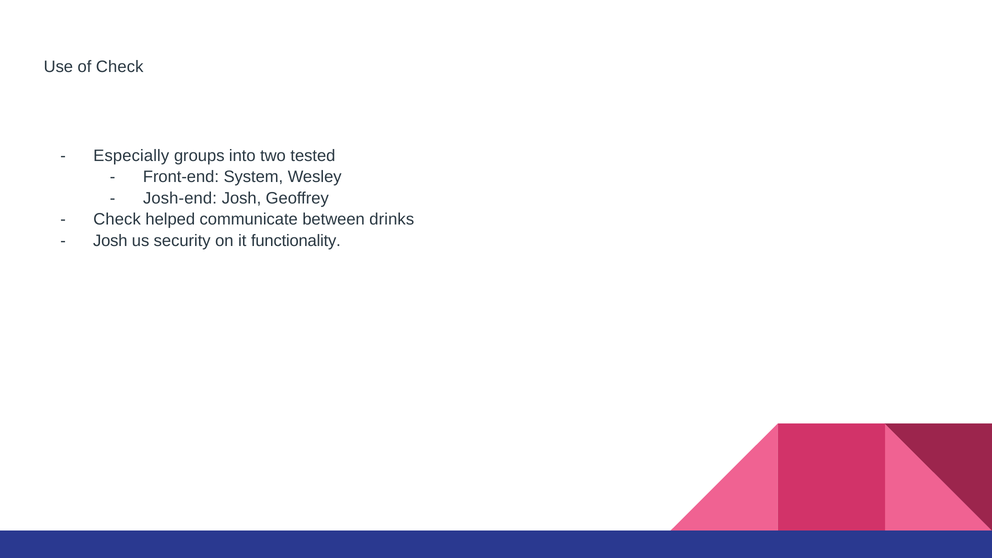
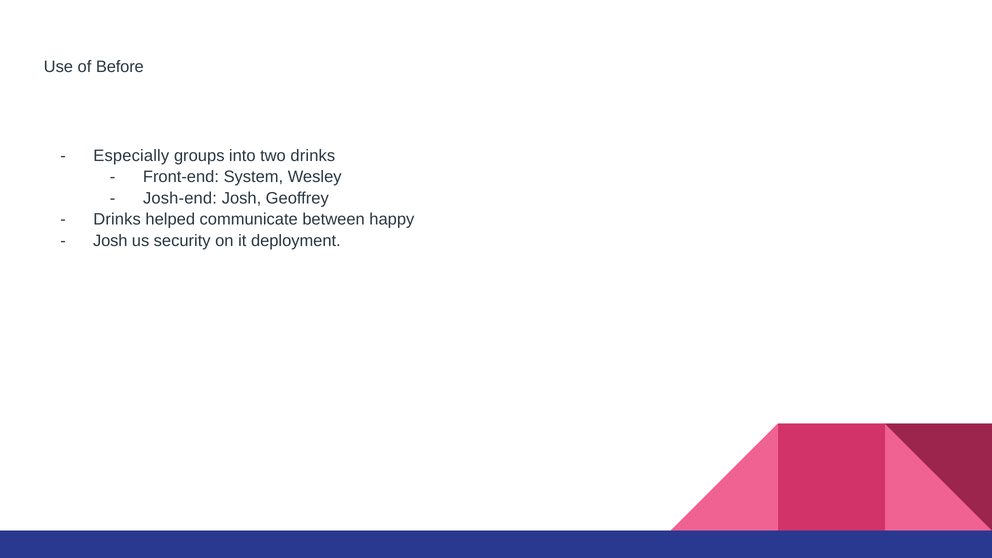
of Check: Check -> Before
two tested: tested -> drinks
Check at (117, 220): Check -> Drinks
drinks: drinks -> happy
functionality: functionality -> deployment
